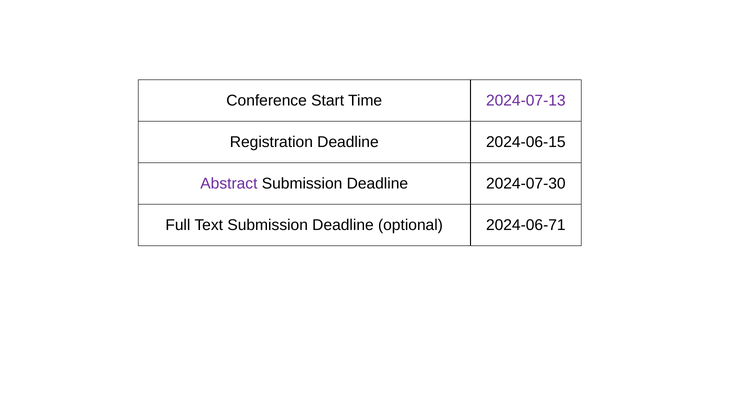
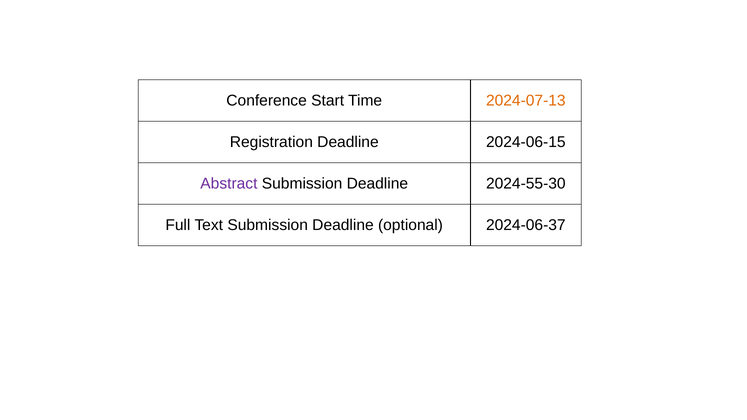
2024-07-13 colour: purple -> orange
2024-07-30: 2024-07-30 -> 2024-55-30
2024-06-71: 2024-06-71 -> 2024-06-37
